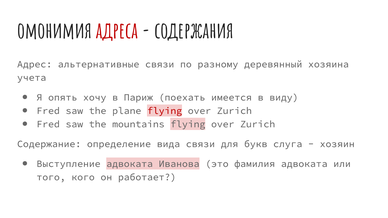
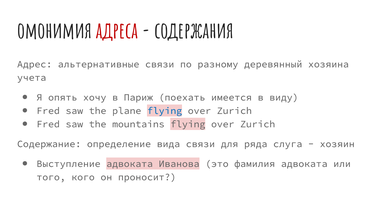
flying at (165, 111) colour: red -> blue
букв: букв -> ряда
работает: работает -> проносит
